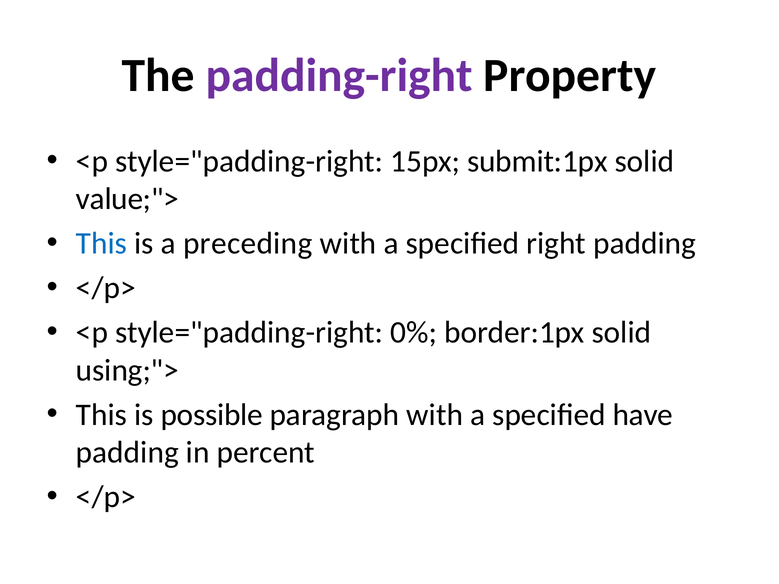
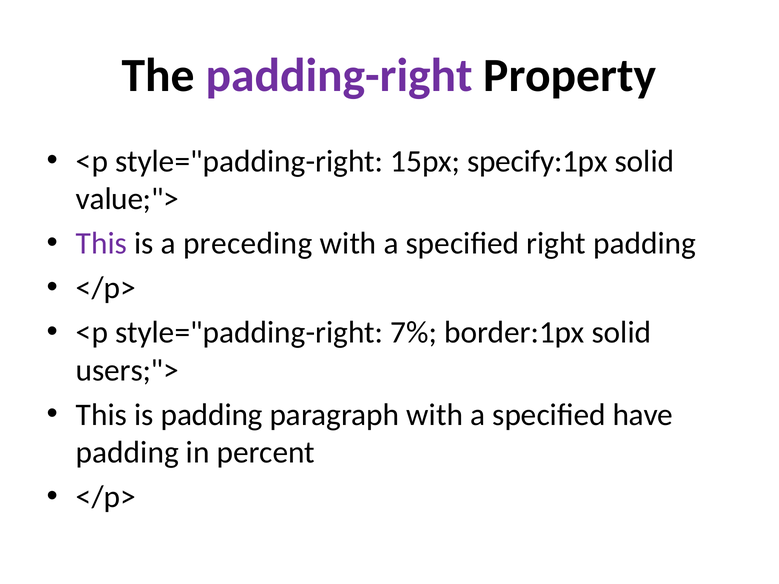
submit:1px: submit:1px -> specify:1px
This at (102, 243) colour: blue -> purple
0%: 0% -> 7%
using;">: using;"> -> users;">
is possible: possible -> padding
